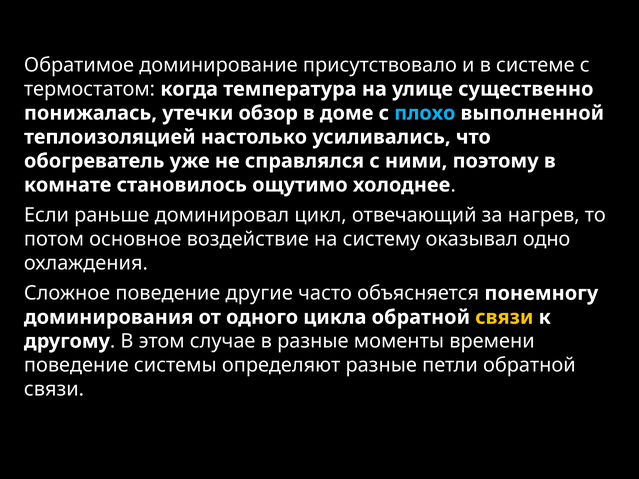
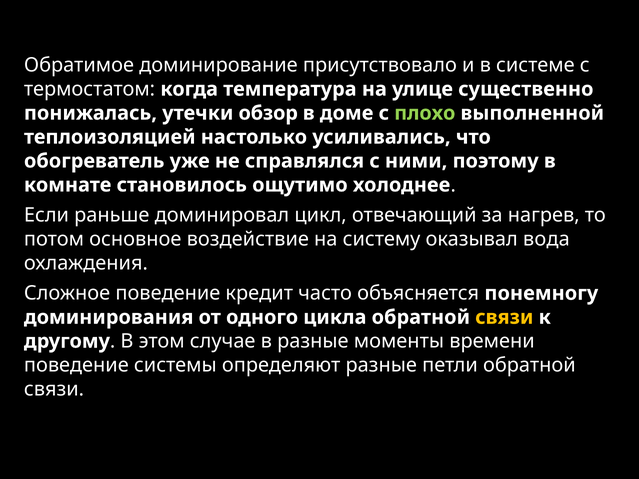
плохо colour: light blue -> light green
одно: одно -> вода
другие: другие -> кредит
